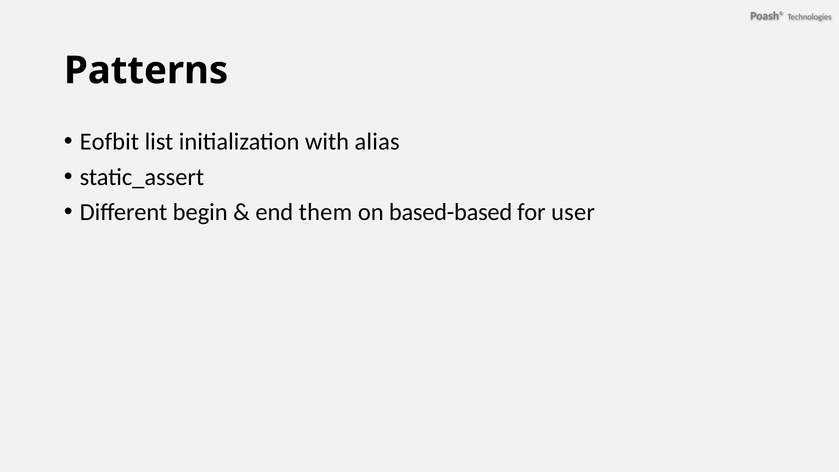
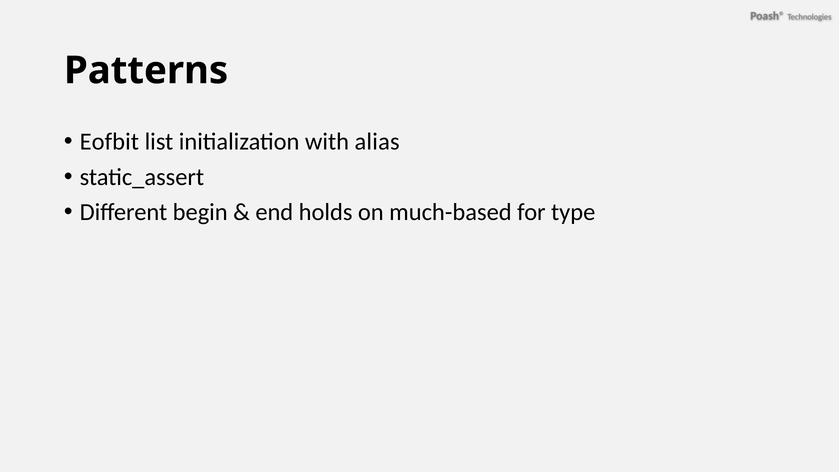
them: them -> holds
based-based: based-based -> much-based
user: user -> type
